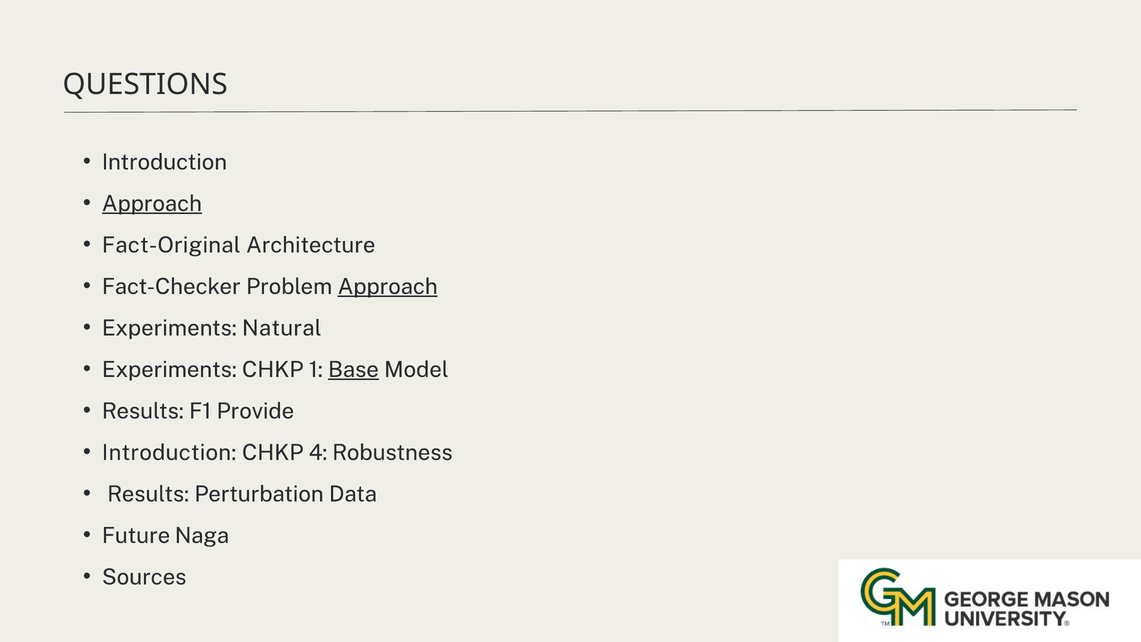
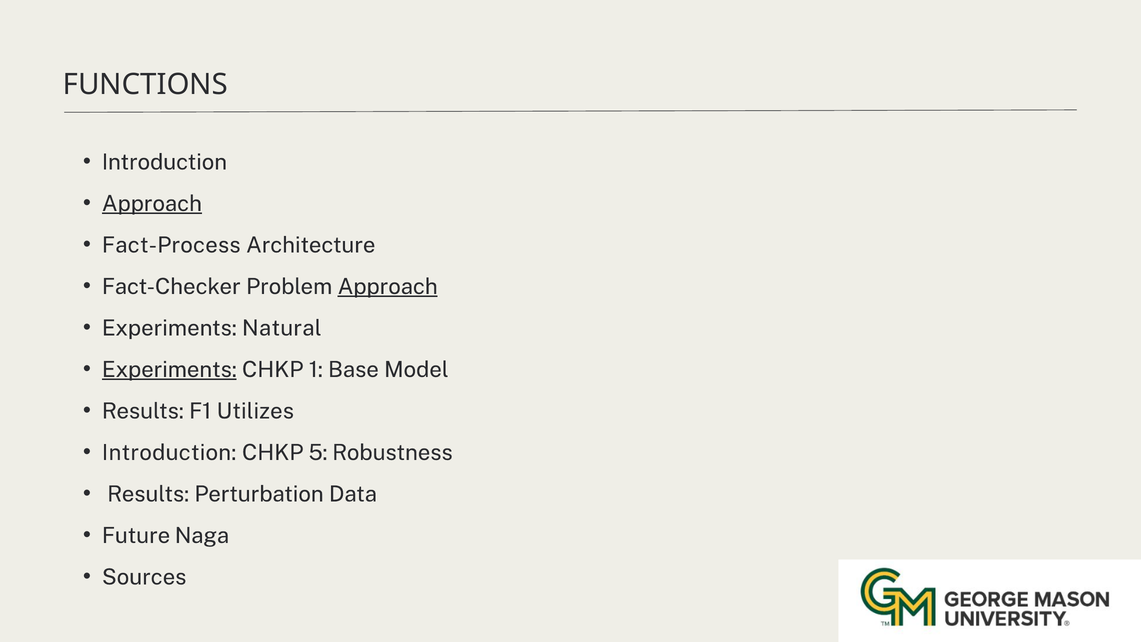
QUESTIONS: QUESTIONS -> FUNCTIONS
Fact-Original: Fact-Original -> Fact-Process
Experiments at (169, 370) underline: none -> present
Base underline: present -> none
Provide: Provide -> Utilizes
4: 4 -> 5
